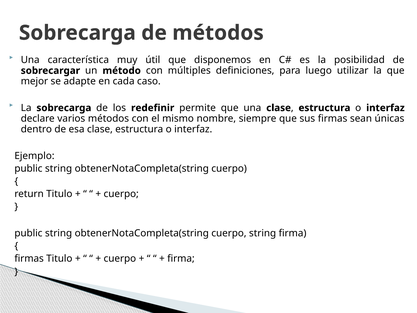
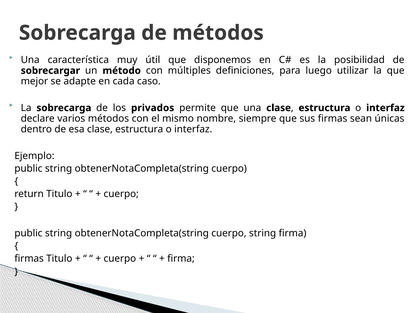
redefinir: redefinir -> privados
